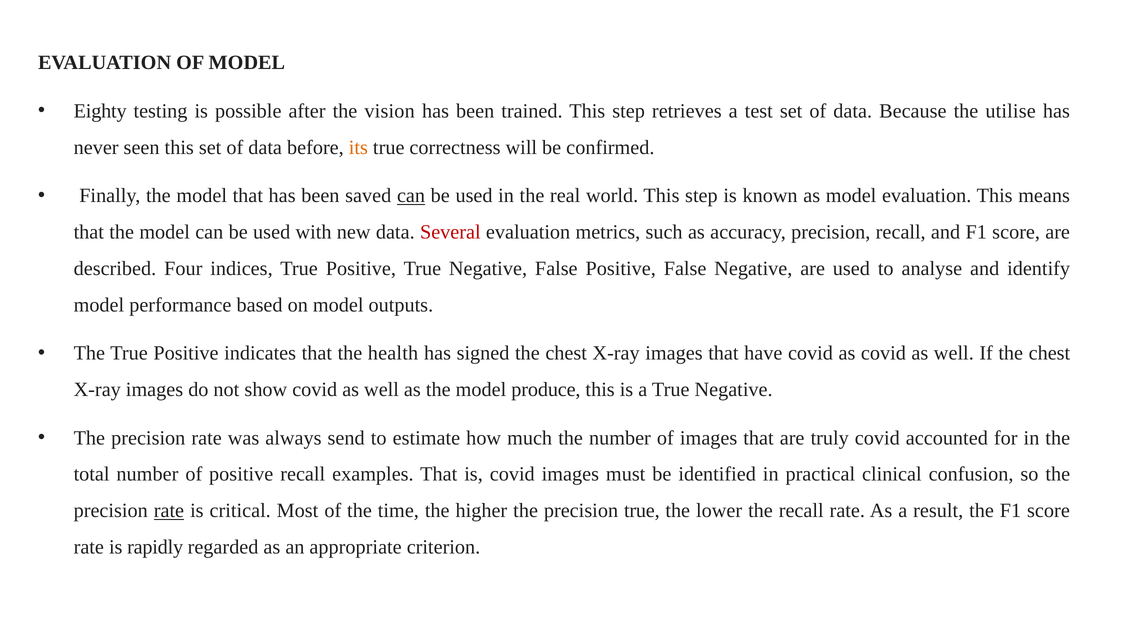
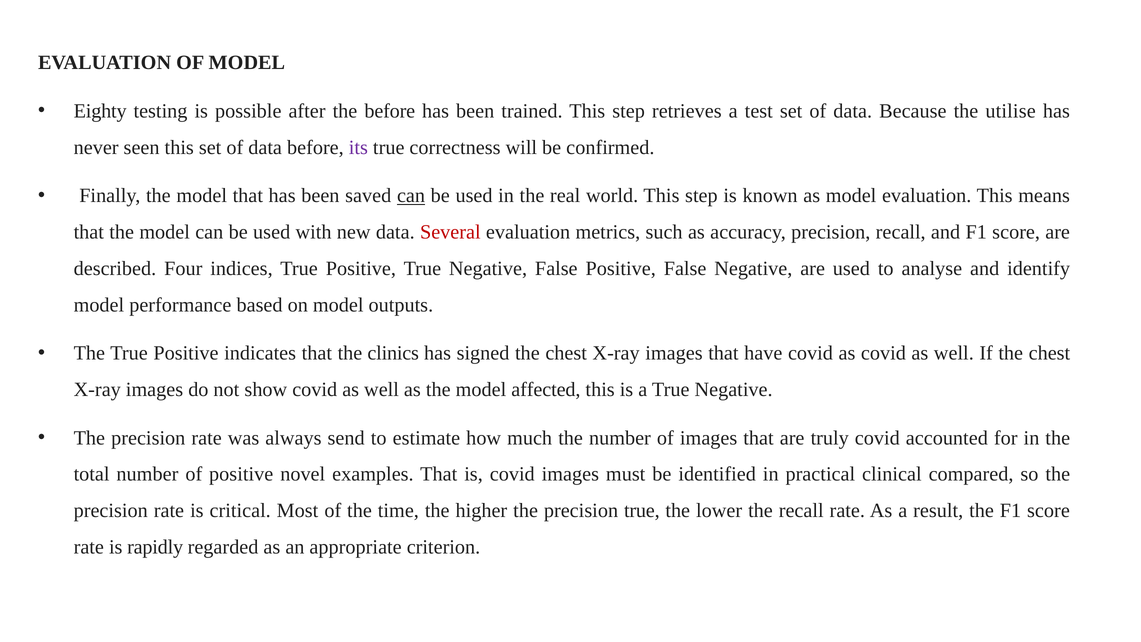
the vision: vision -> before
its colour: orange -> purple
health: health -> clinics
produce: produce -> affected
positive recall: recall -> novel
confusion: confusion -> compared
rate at (169, 511) underline: present -> none
